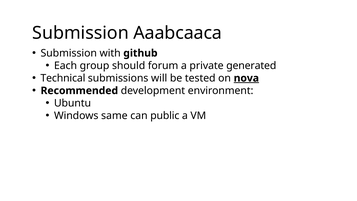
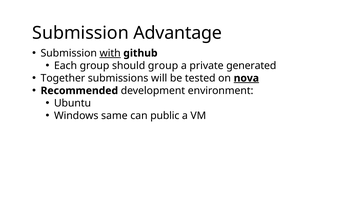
Aaabcaaca: Aaabcaaca -> Advantage
with underline: none -> present
should forum: forum -> group
Technical: Technical -> Together
